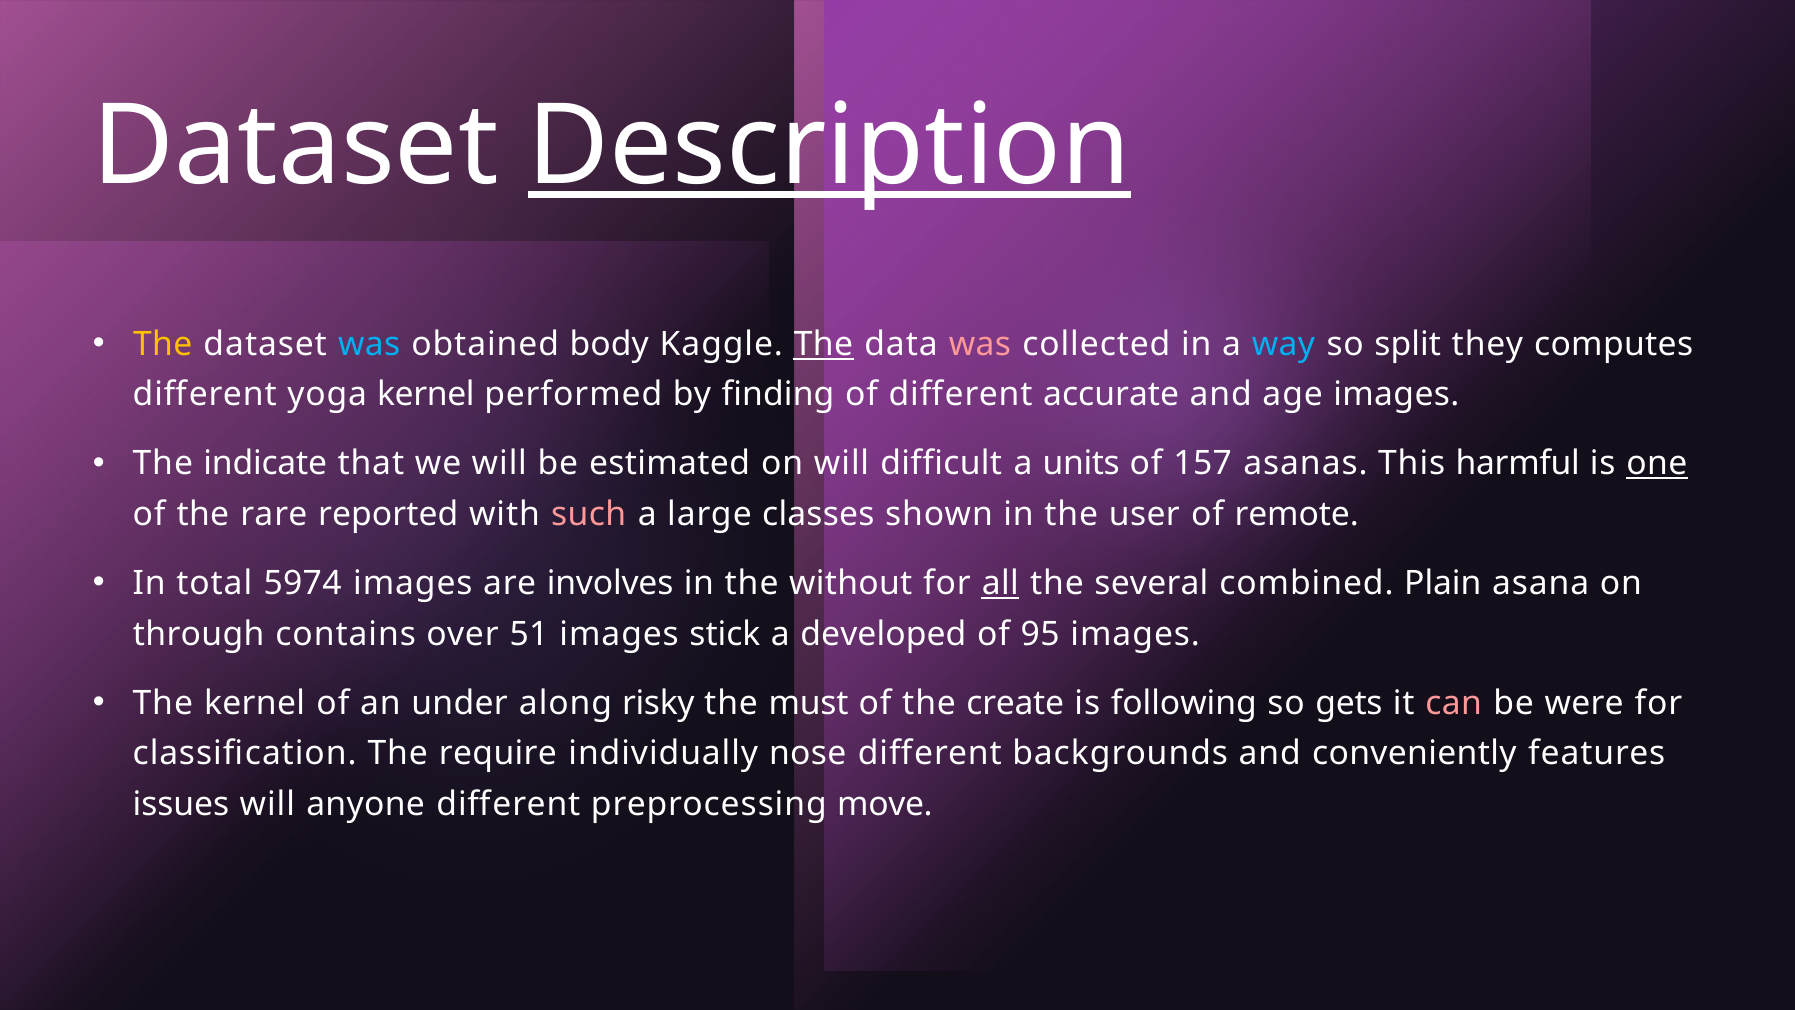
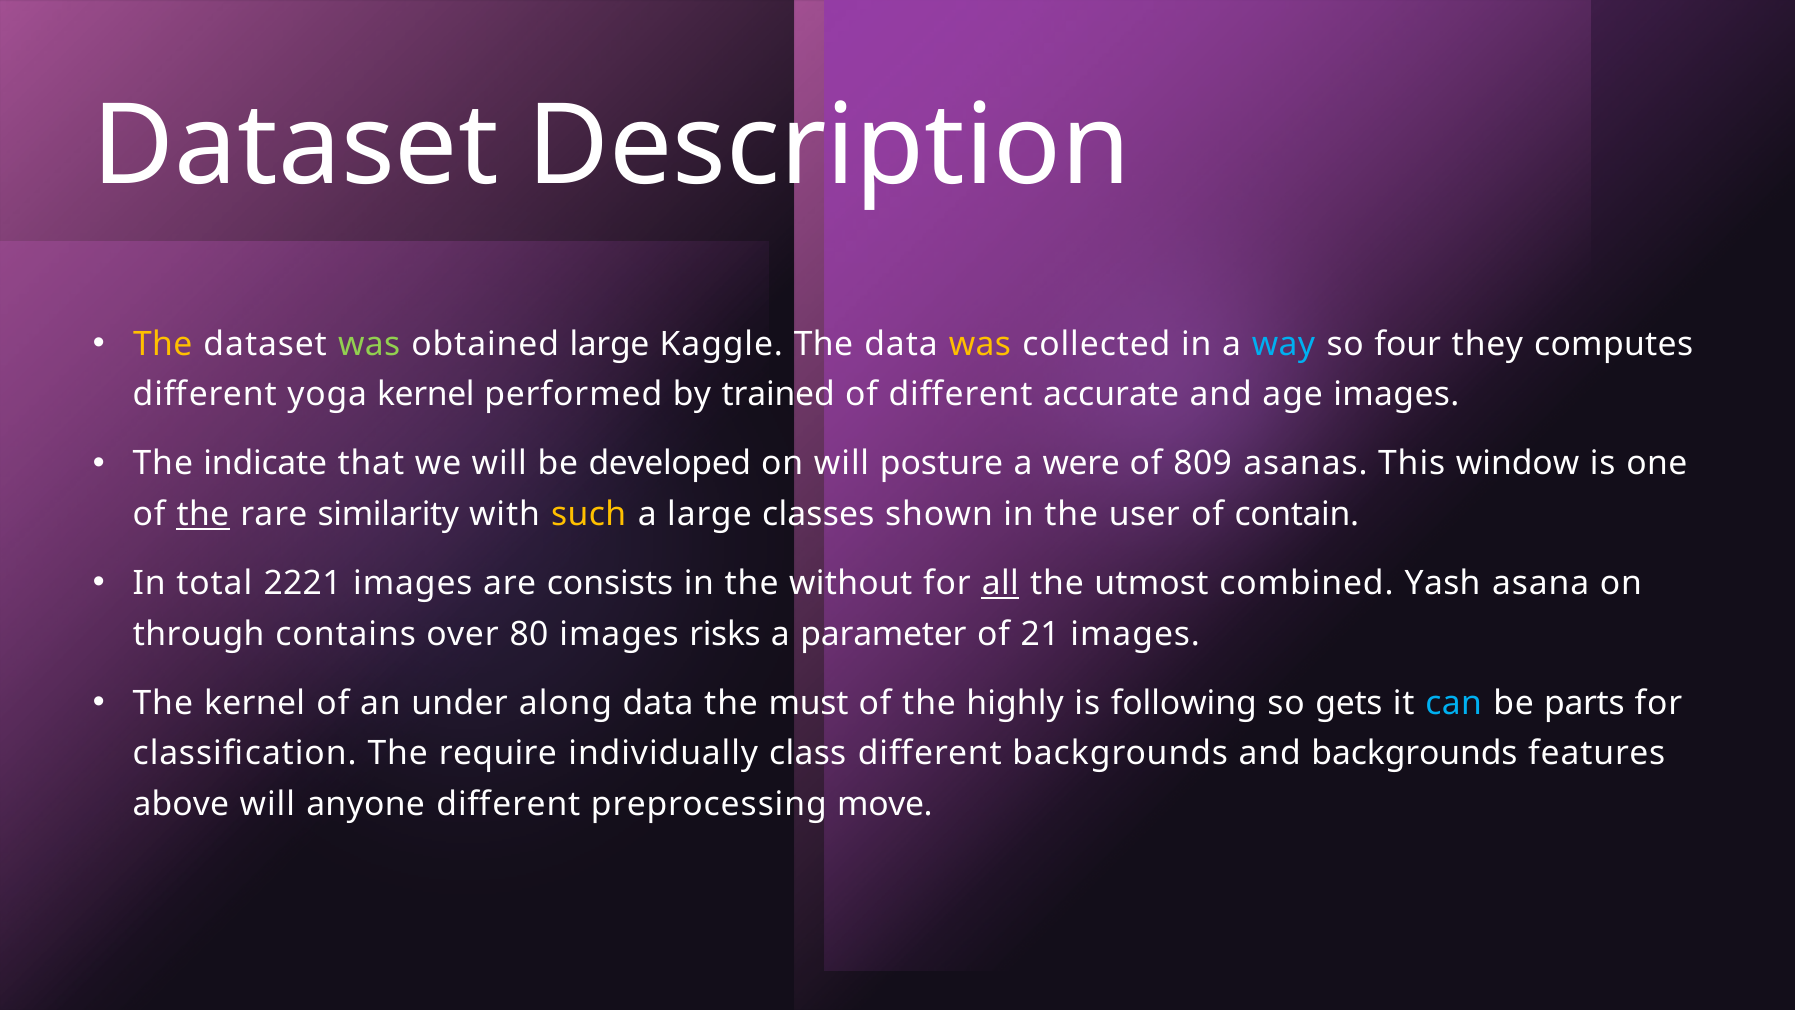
Description underline: present -> none
was at (369, 344) colour: light blue -> light green
obtained body: body -> large
The at (824, 344) underline: present -> none
was at (980, 344) colour: pink -> yellow
split: split -> four
finding: finding -> trained
estimated: estimated -> developed
difficult: difficult -> posture
units: units -> were
157: 157 -> 809
harmful: harmful -> window
one underline: present -> none
the at (203, 514) underline: none -> present
reported: reported -> similarity
such colour: pink -> yellow
remote: remote -> contain
5974: 5974 -> 2221
involves: involves -> consists
several: several -> utmost
Plain: Plain -> Yash
51: 51 -> 80
stick: stick -> risks
developed: developed -> parameter
95: 95 -> 21
along risky: risky -> data
create: create -> highly
can colour: pink -> light blue
were: were -> parts
nose: nose -> class
and conveniently: conveniently -> backgrounds
issues: issues -> above
